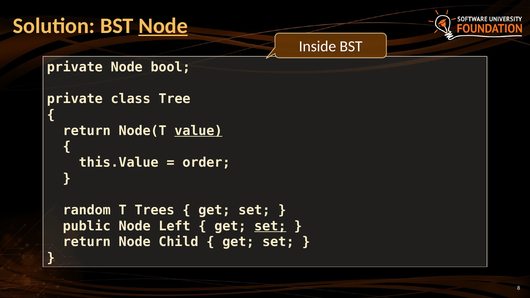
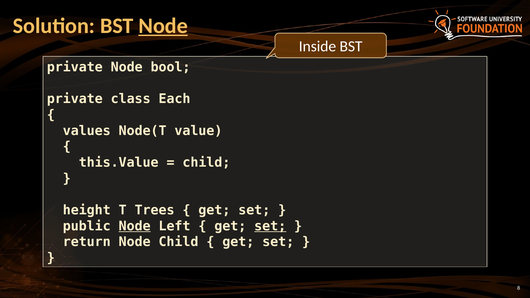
Tree: Tree -> Each
return at (87, 131): return -> values
value underline: present -> none
order at (206, 163): order -> child
random: random -> height
Node at (135, 226) underline: none -> present
